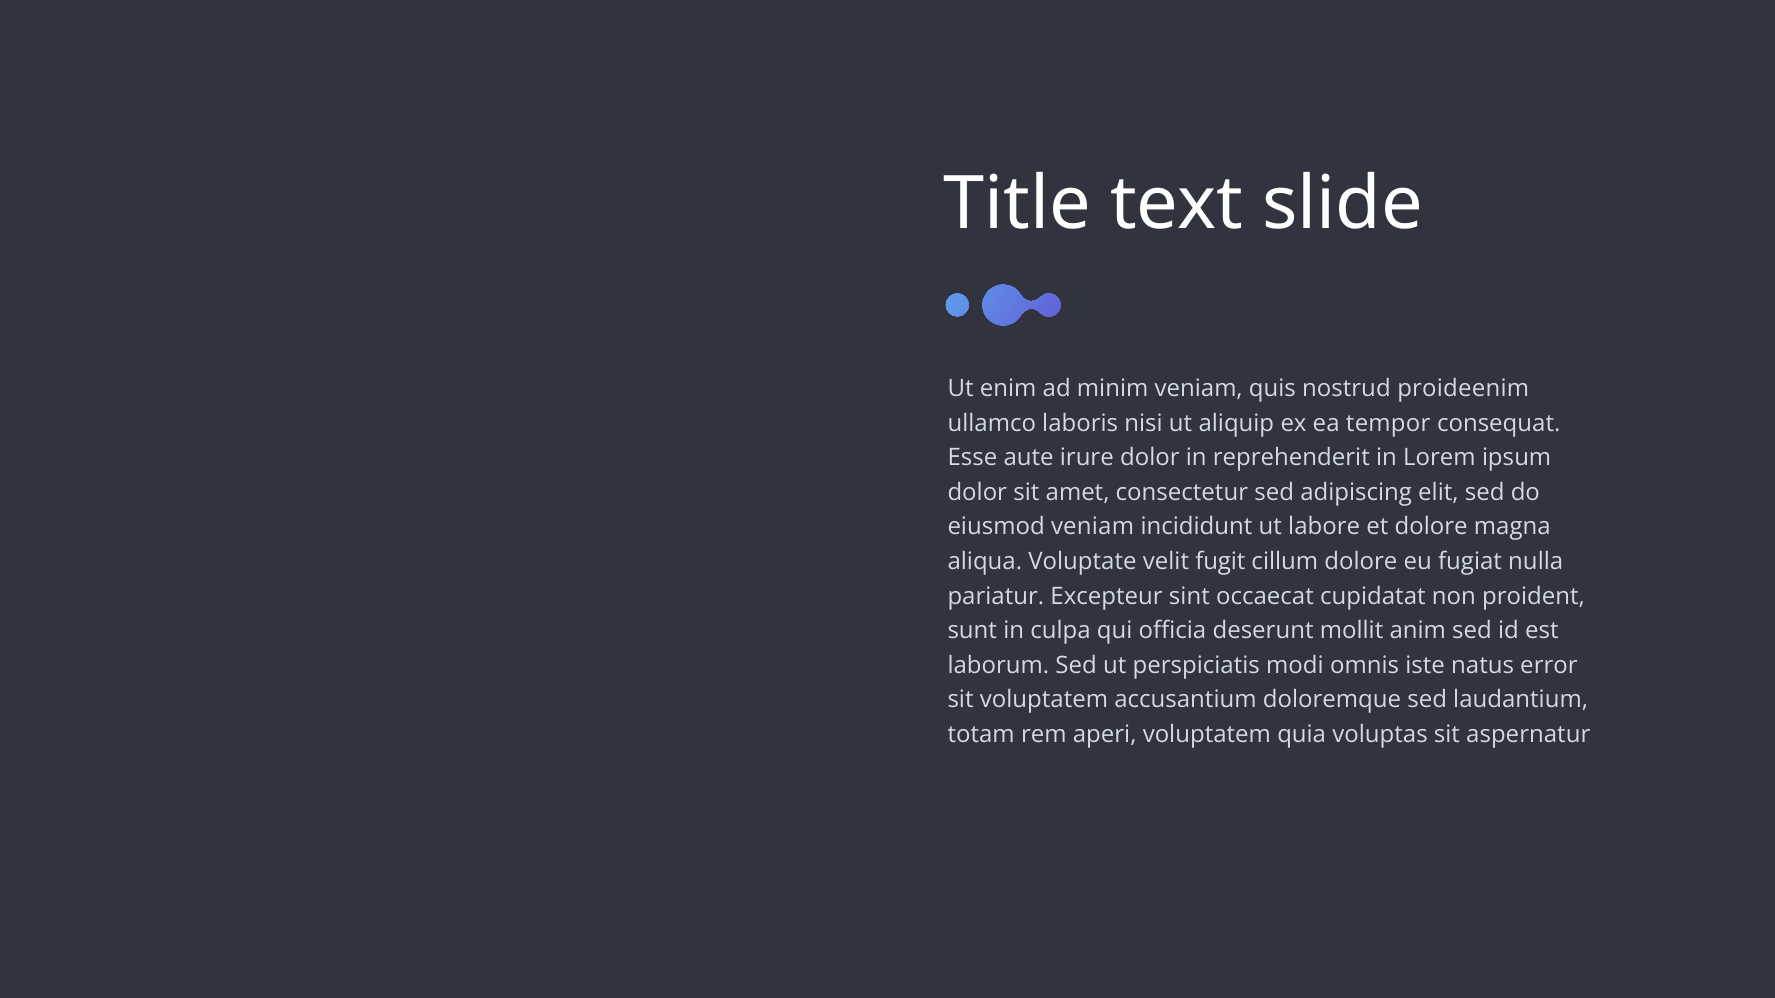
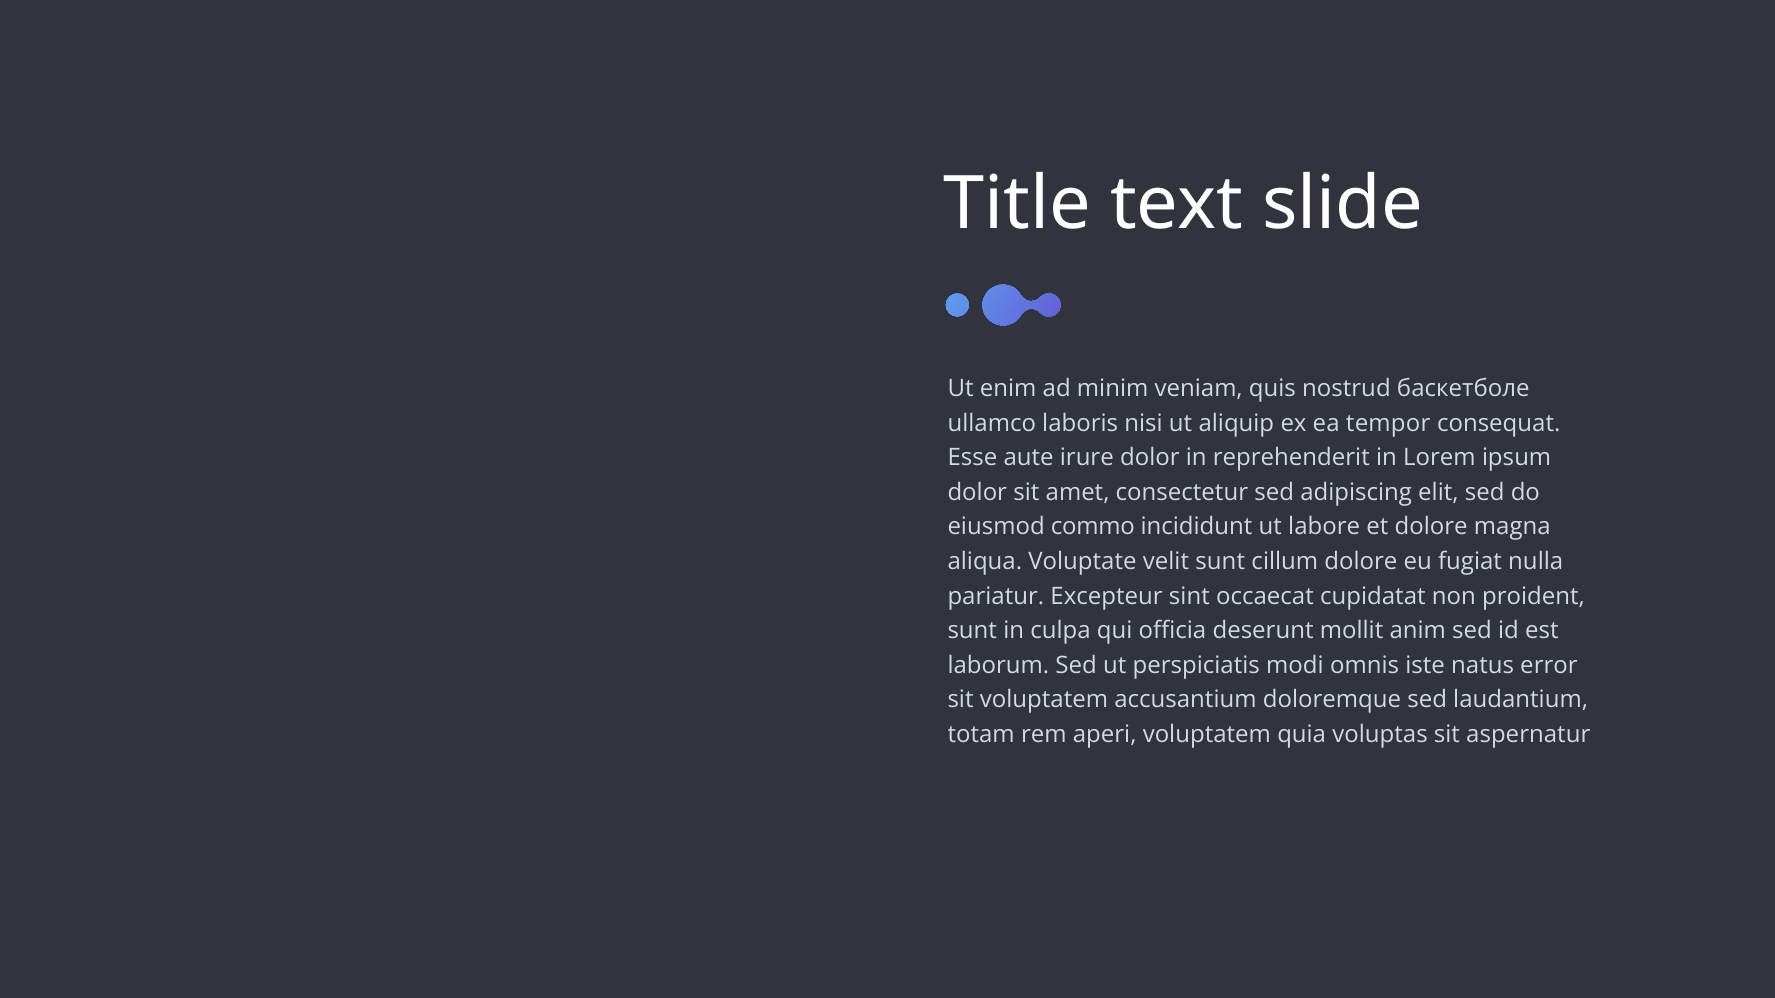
proideenim: proideenim -> баскетболе
eiusmod veniam: veniam -> commo
velit fugit: fugit -> sunt
